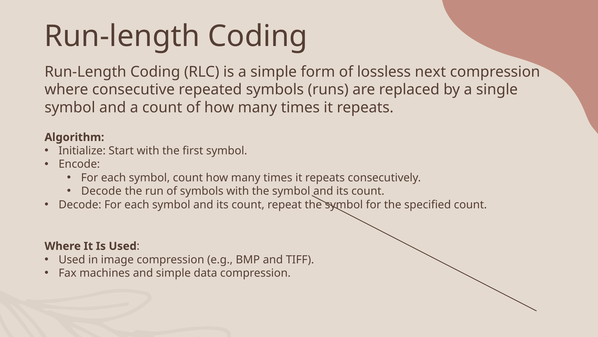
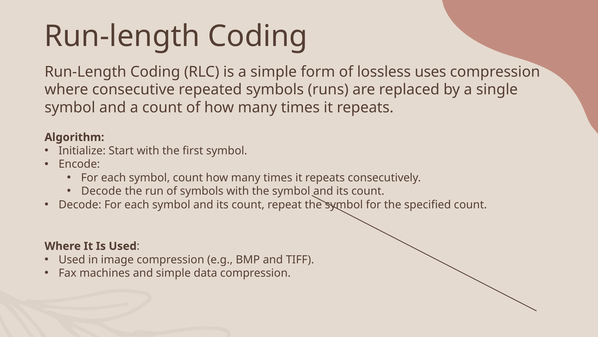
next: next -> uses
